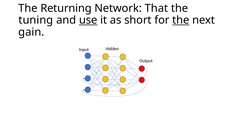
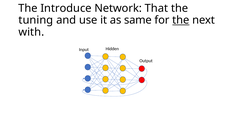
Returning: Returning -> Introduce
use underline: present -> none
short: short -> same
gain: gain -> with
